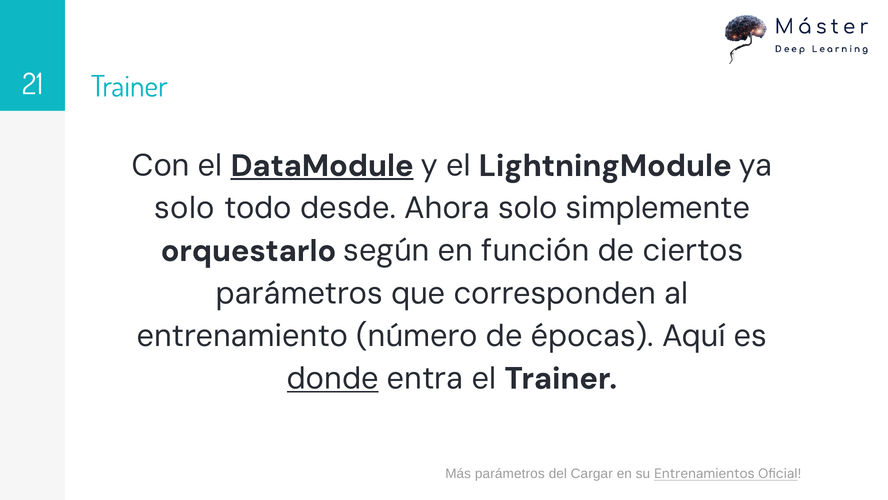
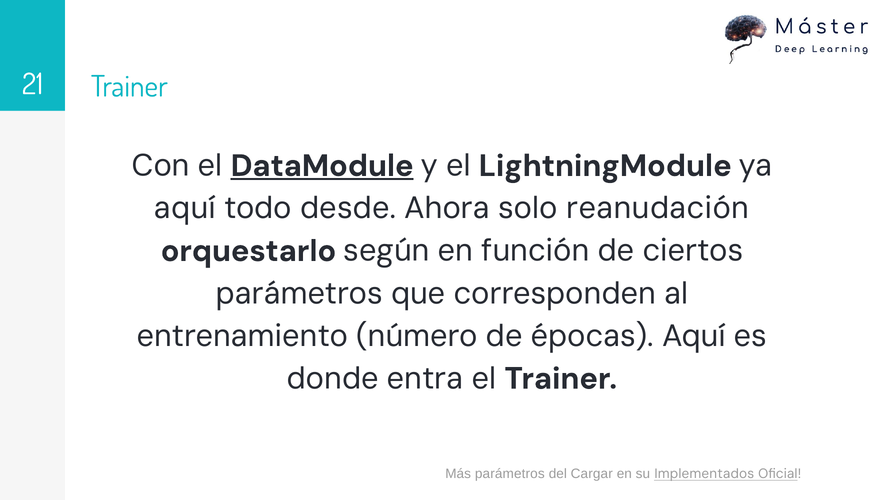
solo at (185, 208): solo -> aquí
simplemente: simplemente -> reanudación
donde underline: present -> none
Entrenamientos: Entrenamientos -> Implementados
